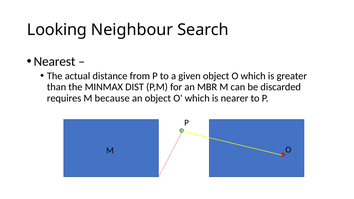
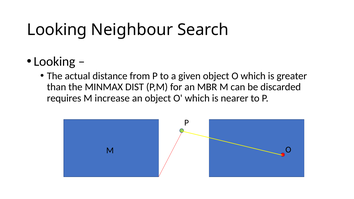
Nearest at (54, 61): Nearest -> Looking
because: because -> increase
